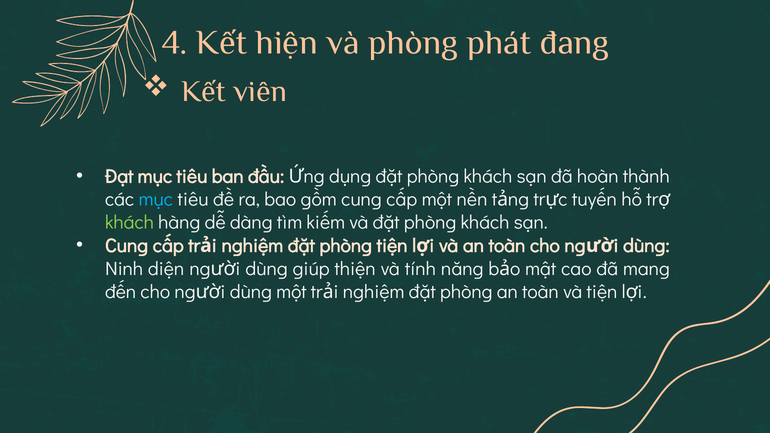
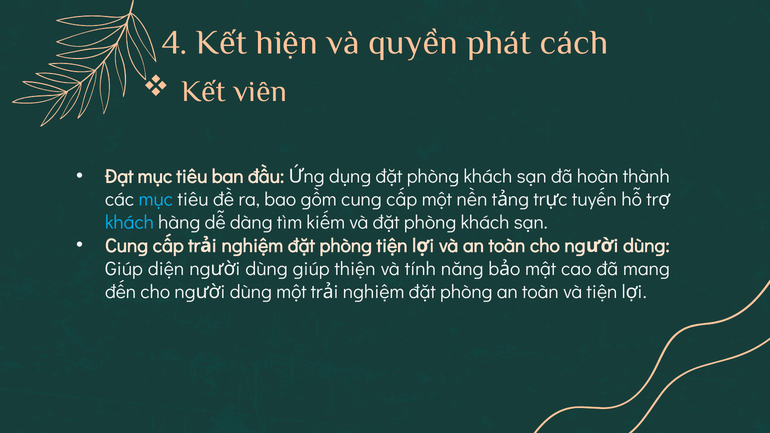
và phòng: phòng -> quyền
đang: đang -> cách
khách at (130, 223) colour: light green -> light blue
Ninh at (124, 269): Ninh -> Giúp
